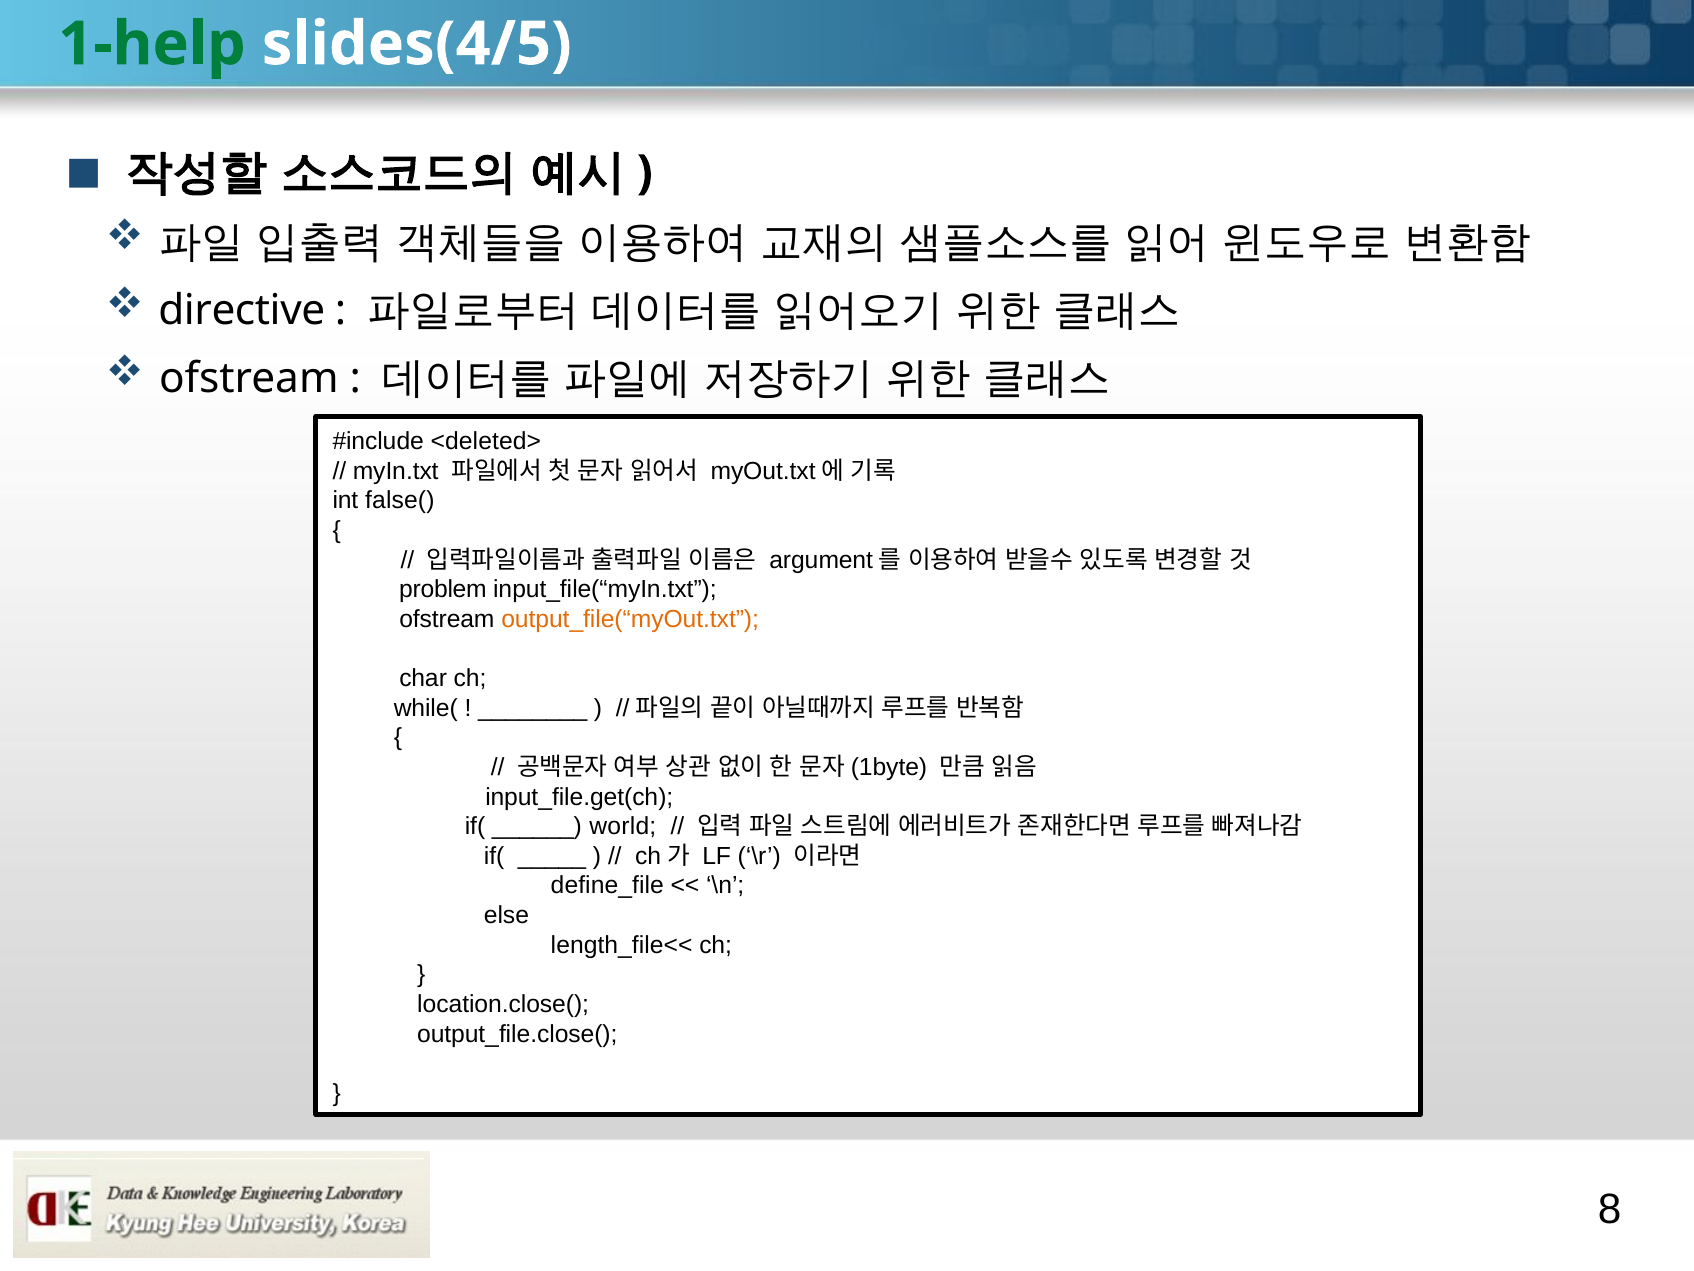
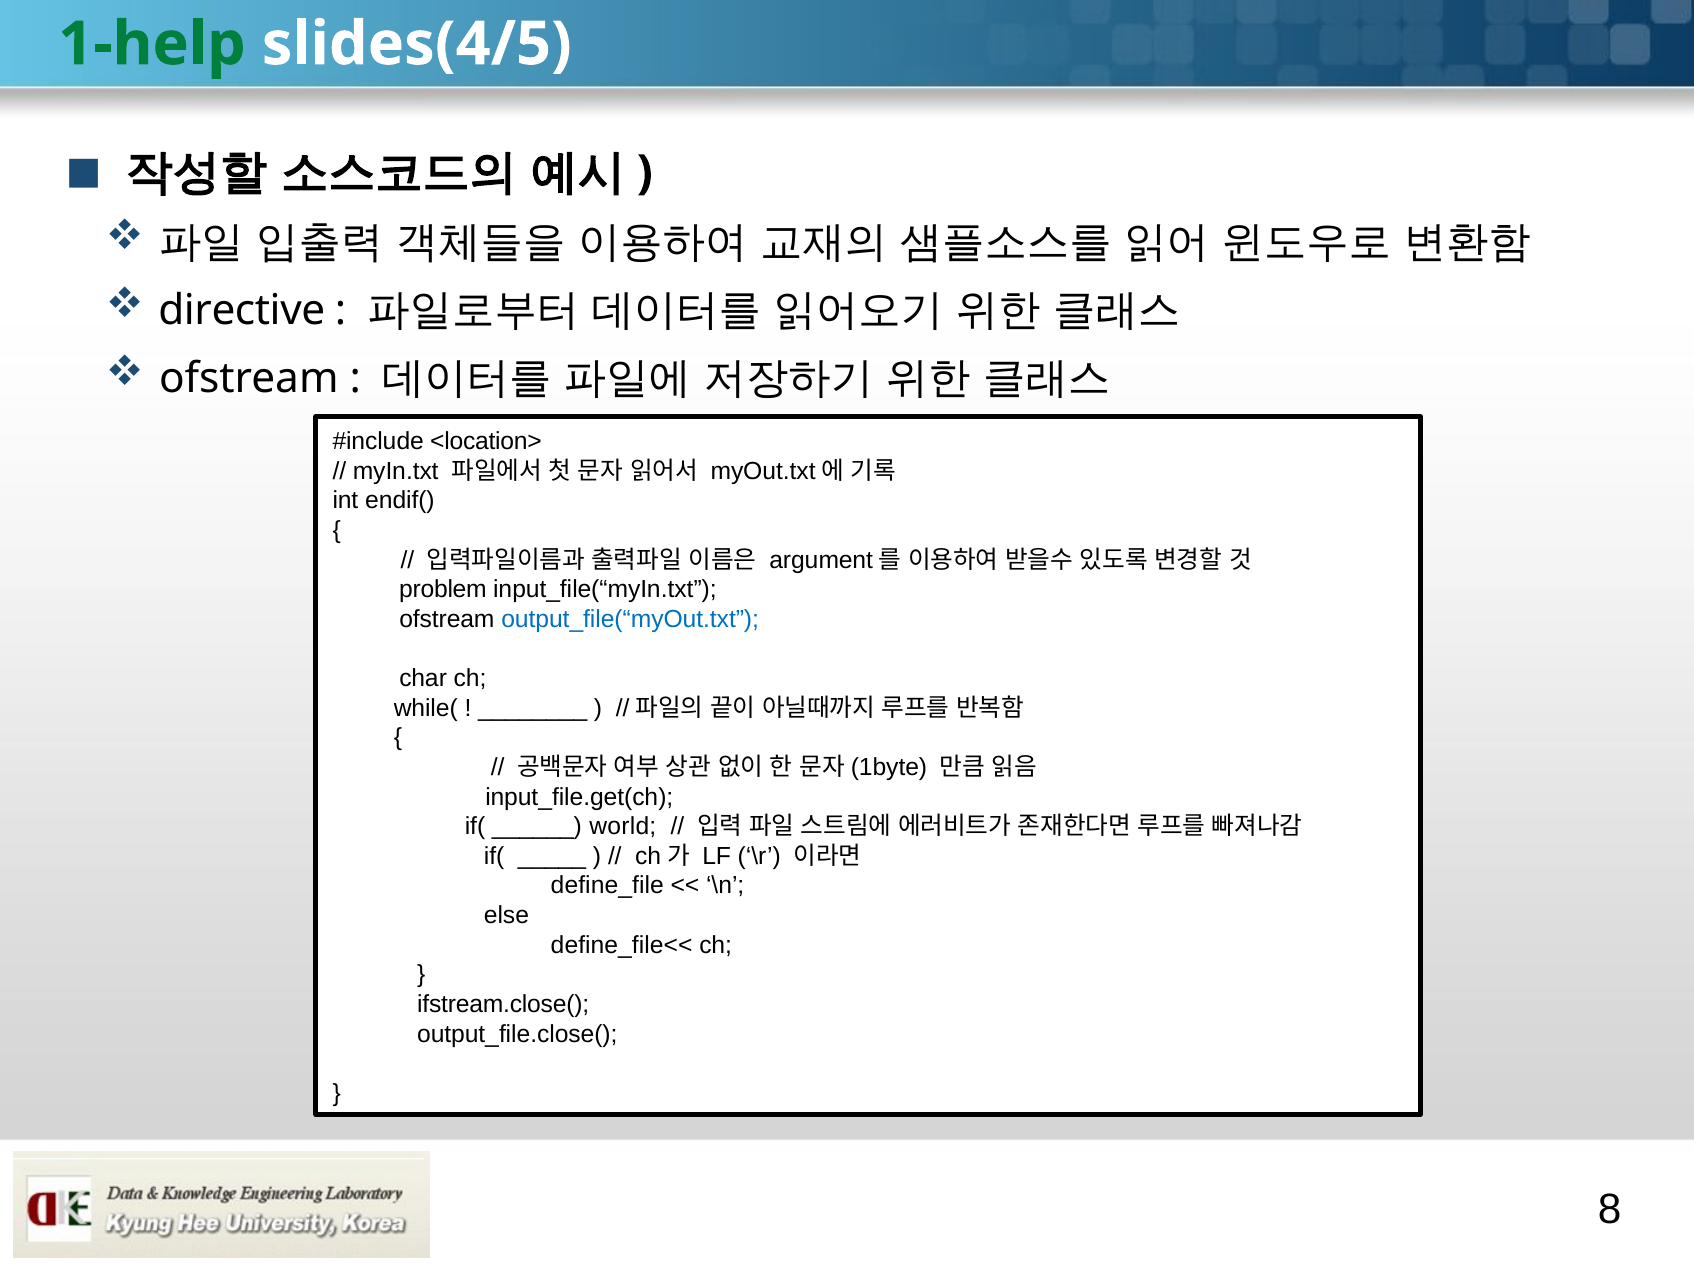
<deleted>: <deleted> -> <location>
false(: false( -> endif(
output_file(“myOut.txt colour: orange -> blue
length_file<<: length_file<< -> define_file<<
location.close(: location.close( -> ifstream.close(
